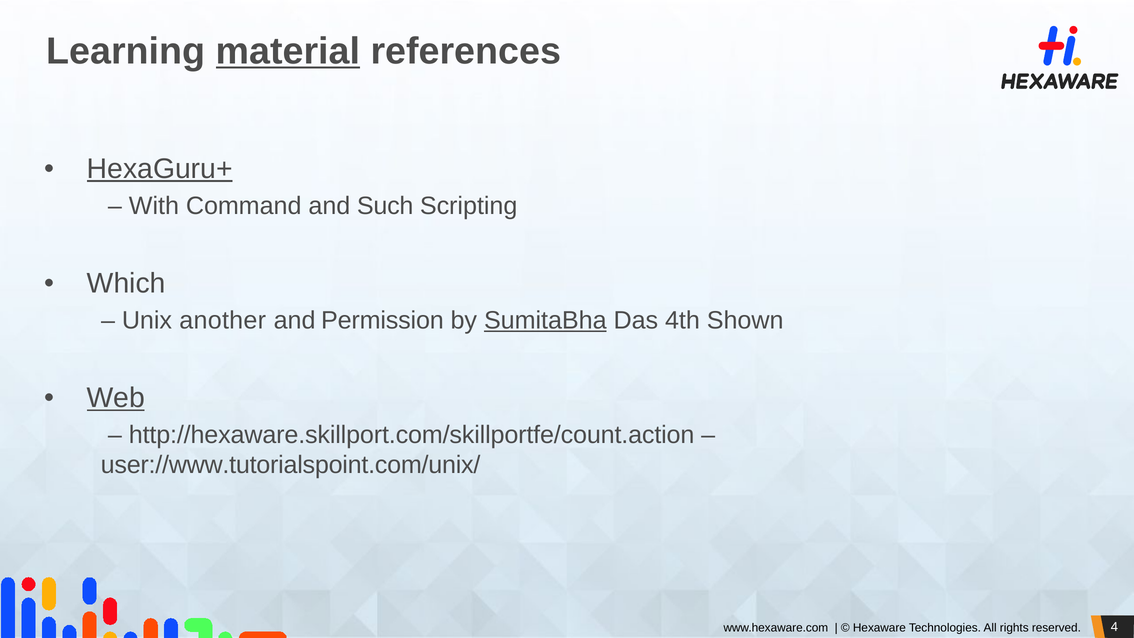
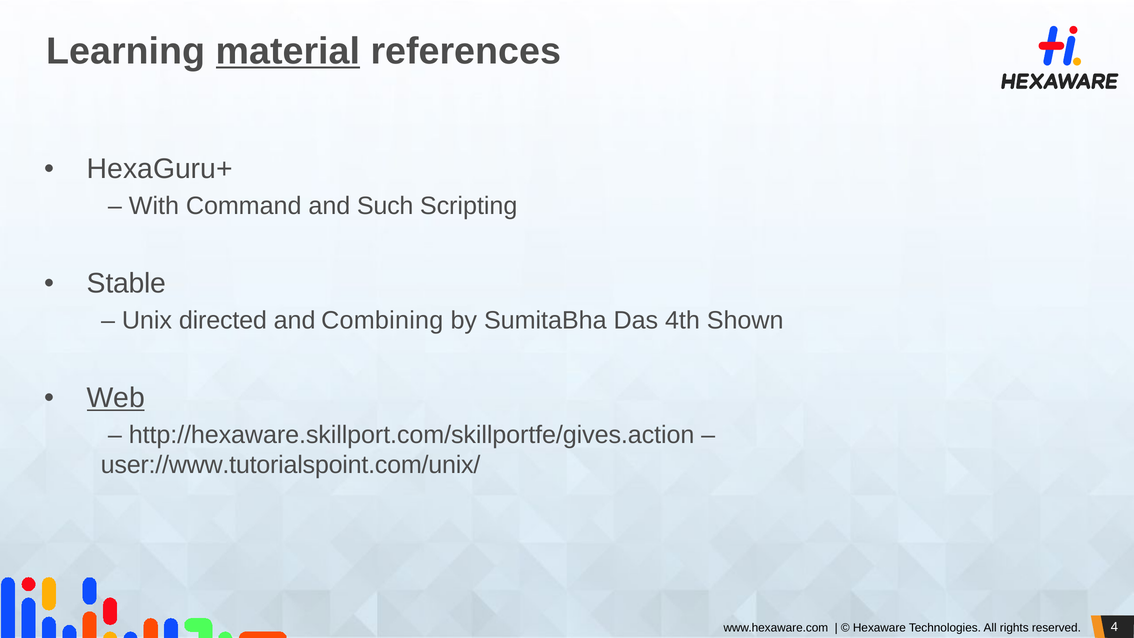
HexaGuru+ underline: present -> none
Which: Which -> Stable
another: another -> directed
Permission: Permission -> Combining
SumitaBha underline: present -> none
http://hexaware.skillport.com/skillportfe/count.action: http://hexaware.skillport.com/skillportfe/count.action -> http://hexaware.skillport.com/skillportfe/gives.action
